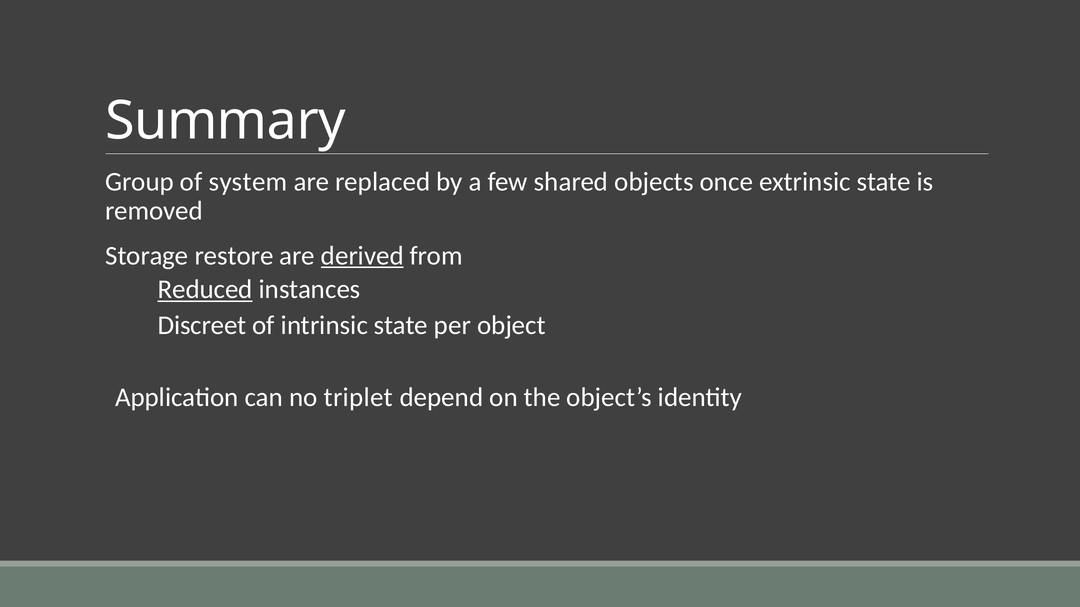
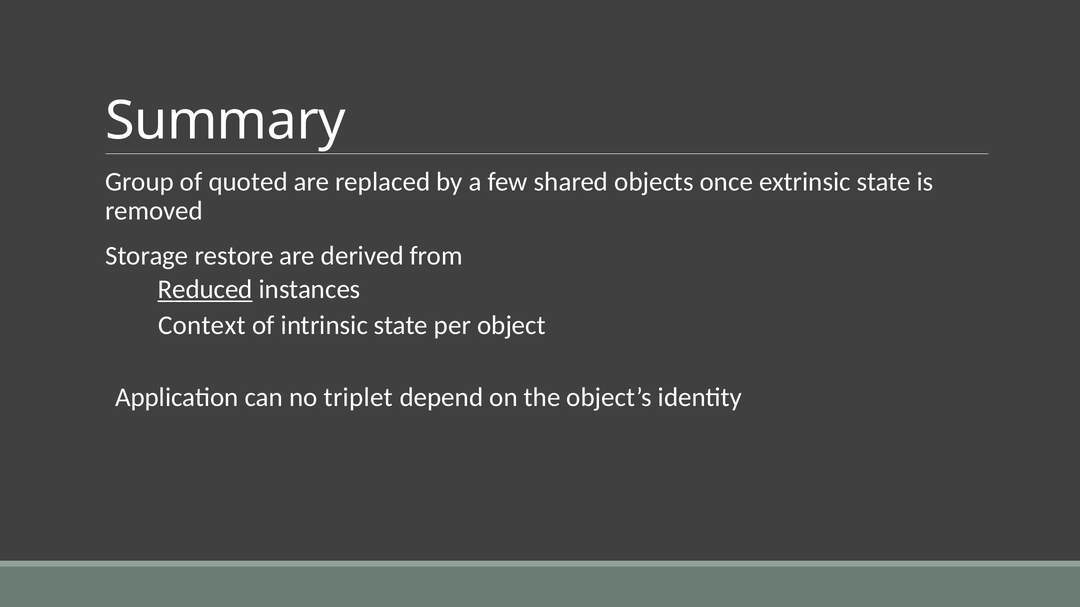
system: system -> quoted
derived underline: present -> none
Discreet: Discreet -> Context
